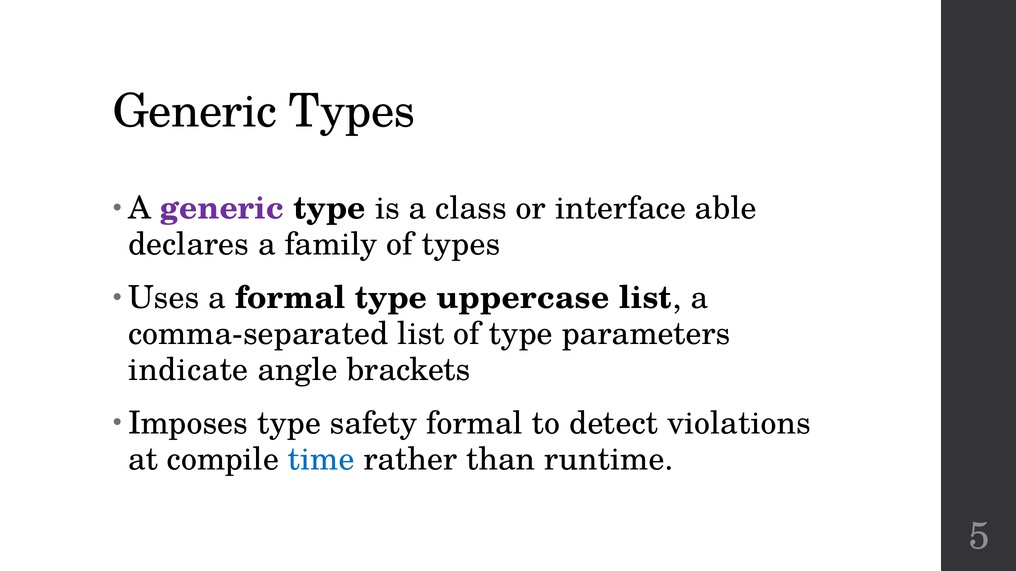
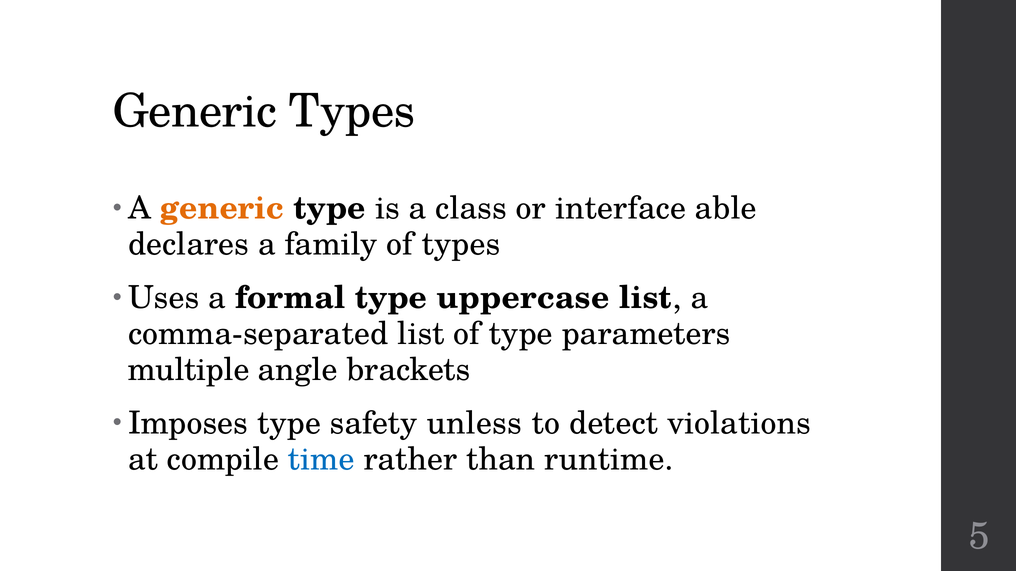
generic at (222, 208) colour: purple -> orange
indicate: indicate -> multiple
safety formal: formal -> unless
